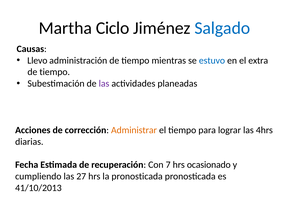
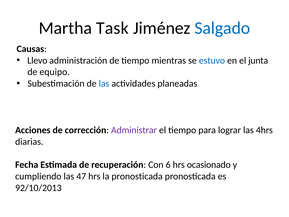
Ciclo: Ciclo -> Task
extra: extra -> junta
tiempo at (55, 72): tiempo -> equipo
las at (104, 83) colour: purple -> blue
Administrar colour: orange -> purple
7: 7 -> 6
27: 27 -> 47
41/10/2013: 41/10/2013 -> 92/10/2013
